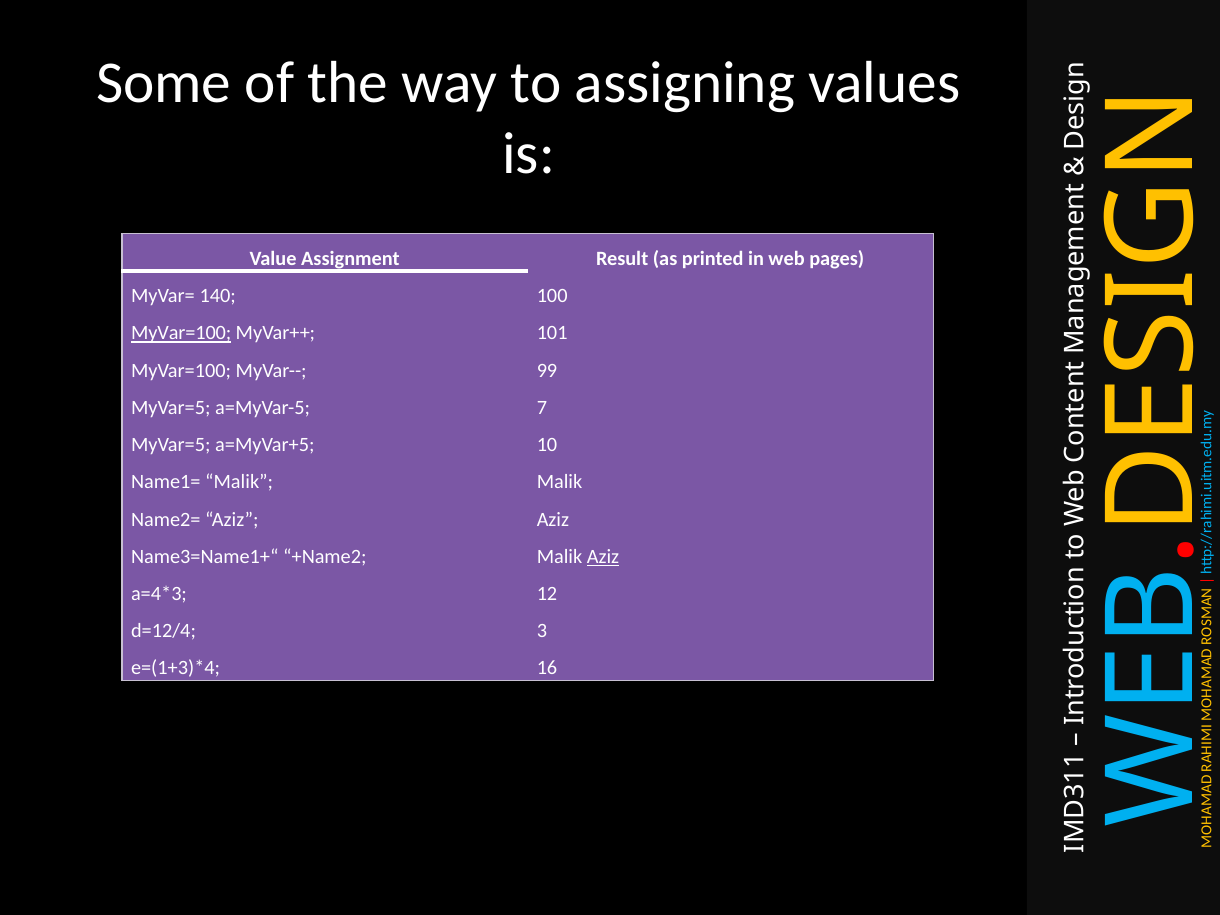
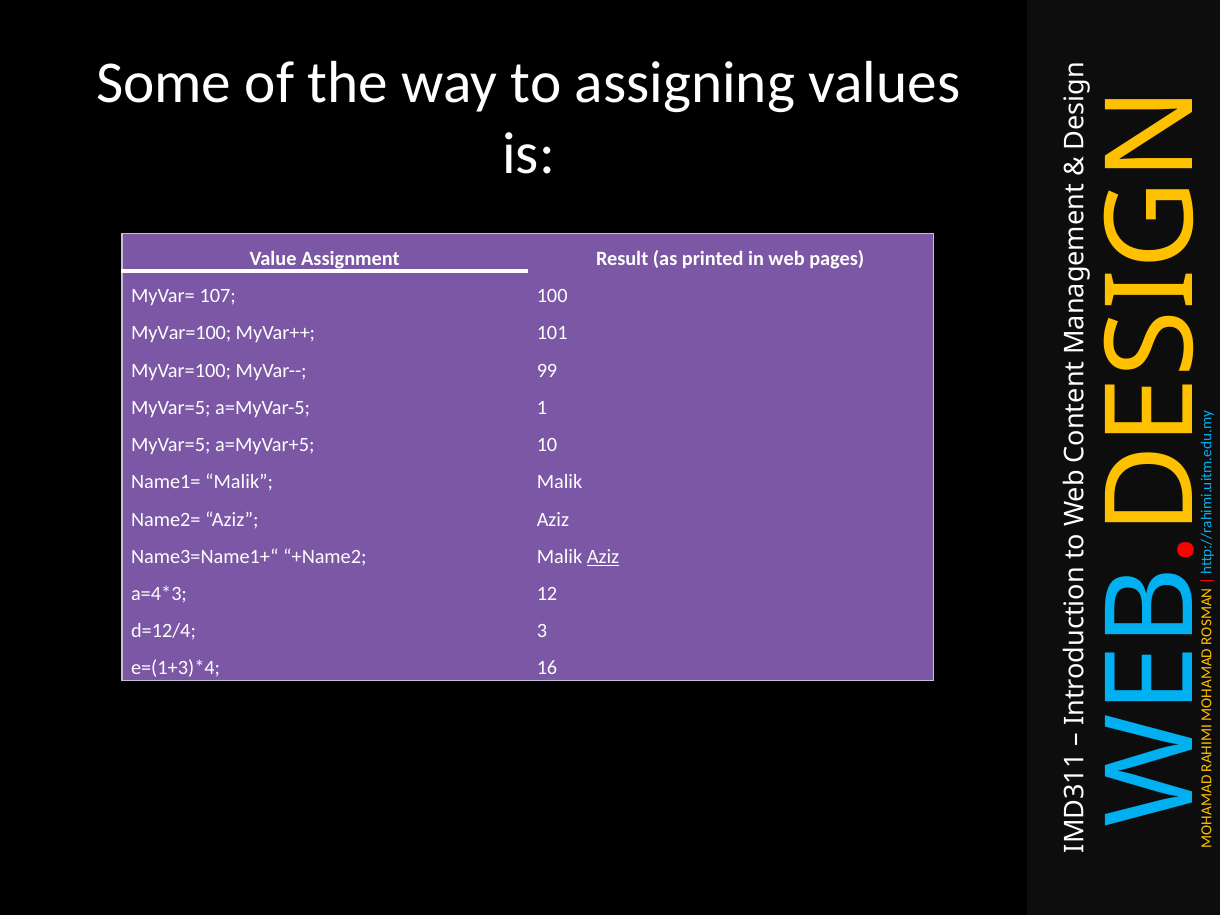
140: 140 -> 107
MyVar=100 at (181, 333) underline: present -> none
a=MyVar-5 7: 7 -> 1
